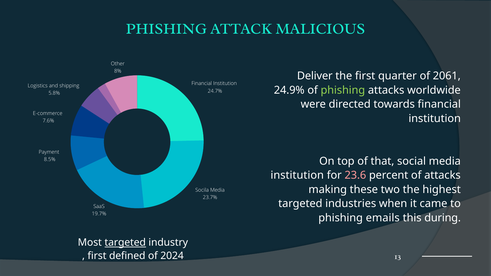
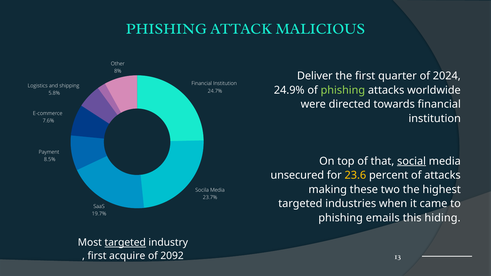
2061: 2061 -> 2024
social underline: none -> present
institution at (297, 175): institution -> unsecured
23.6 colour: pink -> yellow
during: during -> hiding
defined: defined -> acquire
2024: 2024 -> 2092
